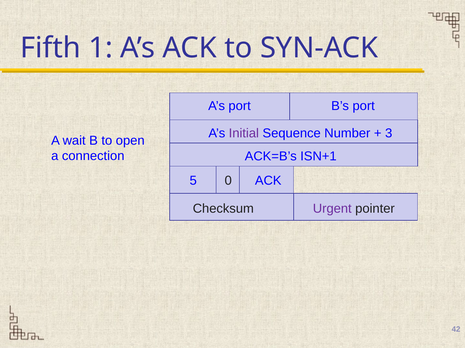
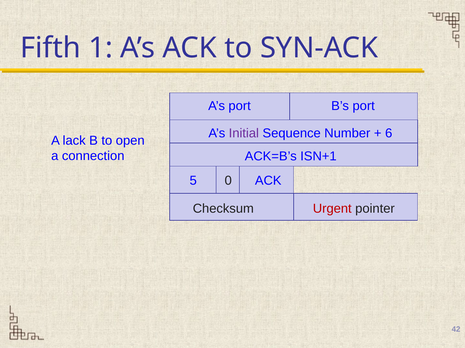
3: 3 -> 6
wait: wait -> lack
Urgent colour: purple -> red
